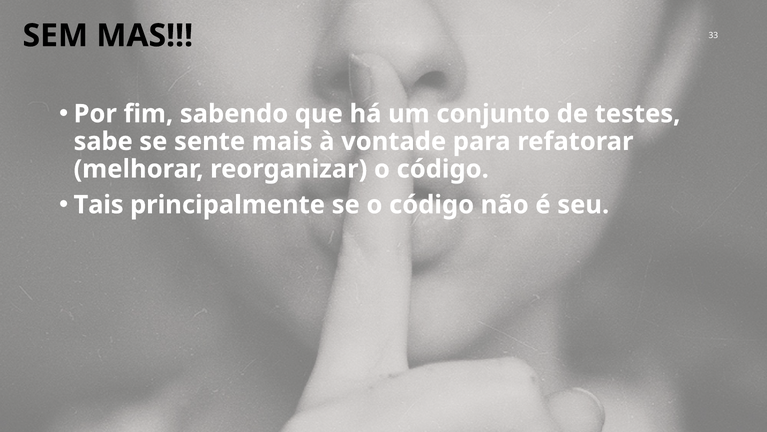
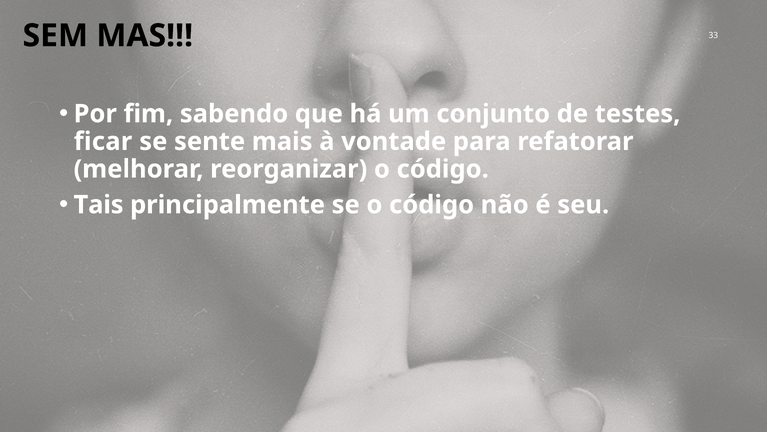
sabe: sabe -> ficar
